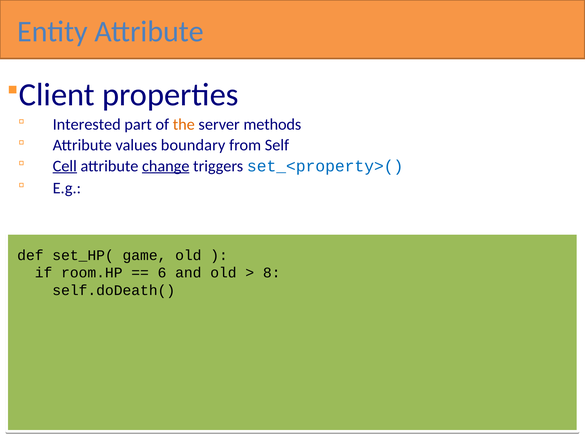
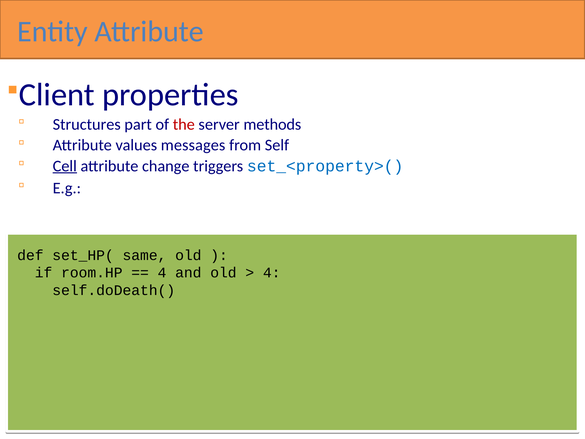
Interested: Interested -> Structures
the colour: orange -> red
boundary: boundary -> messages
change underline: present -> none
game: game -> same
6 at (162, 273): 6 -> 4
8 at (272, 273): 8 -> 4
